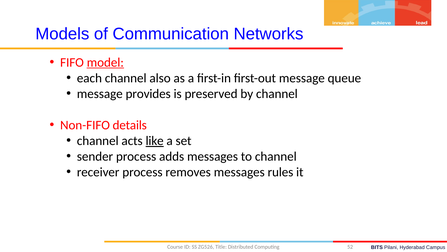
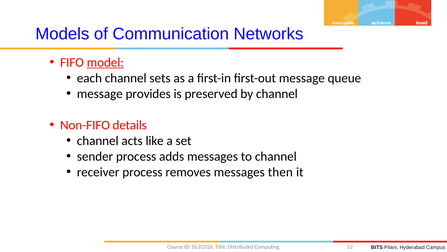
also: also -> sets
like underline: present -> none
rules: rules -> then
